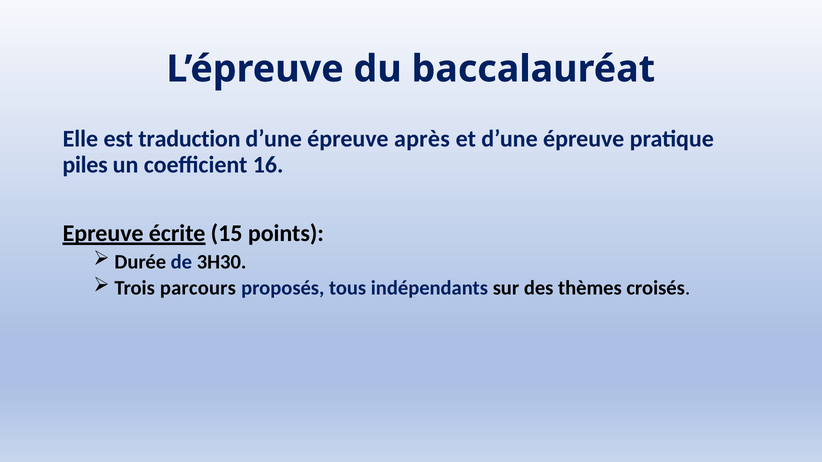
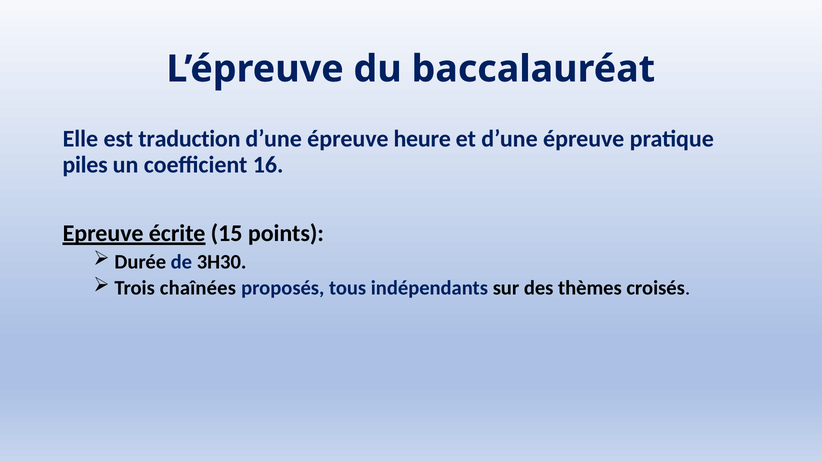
après: après -> heure
parcours: parcours -> chaînées
